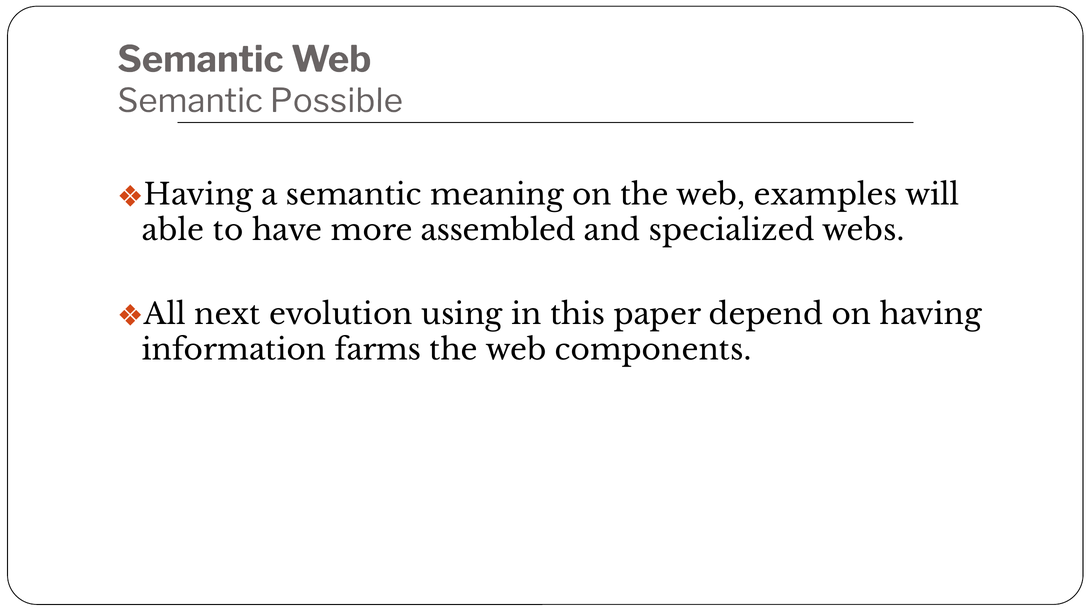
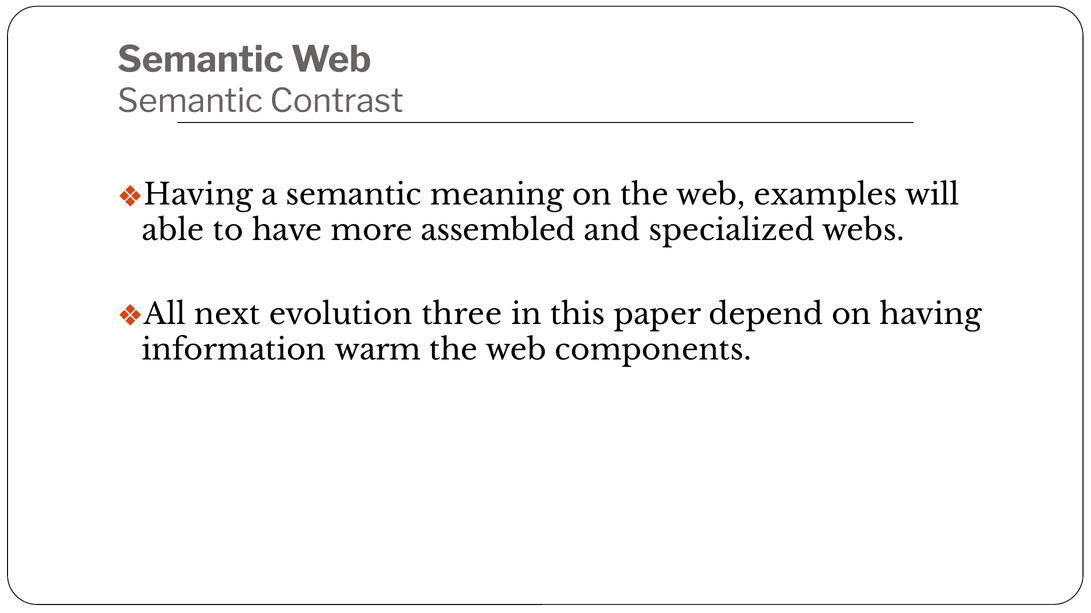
Possible: Possible -> Contrast
using: using -> three
farms: farms -> warm
